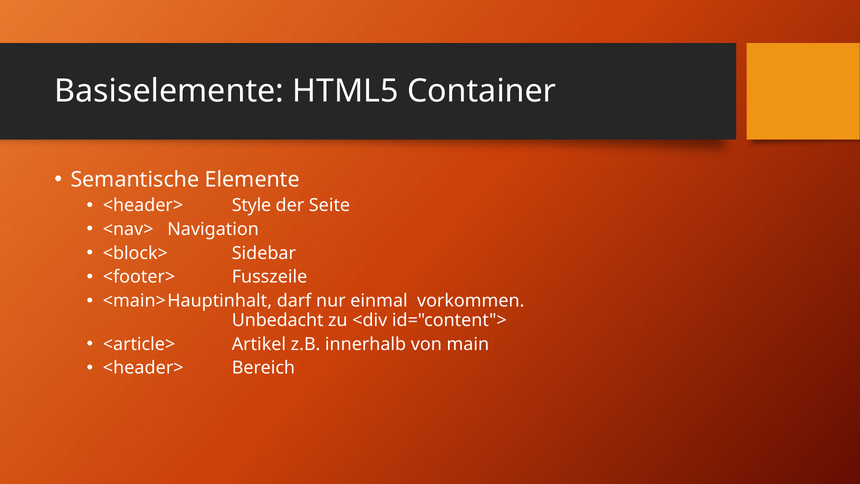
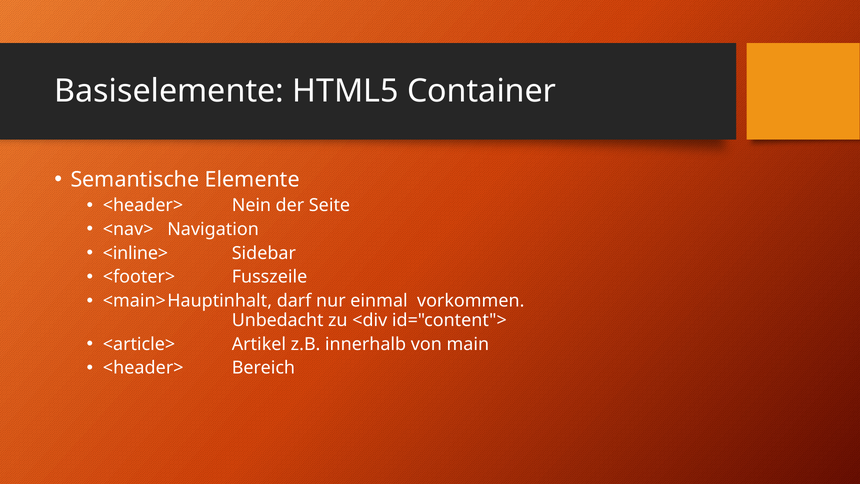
Style: Style -> Nein
<block>: <block> -> <inline>
